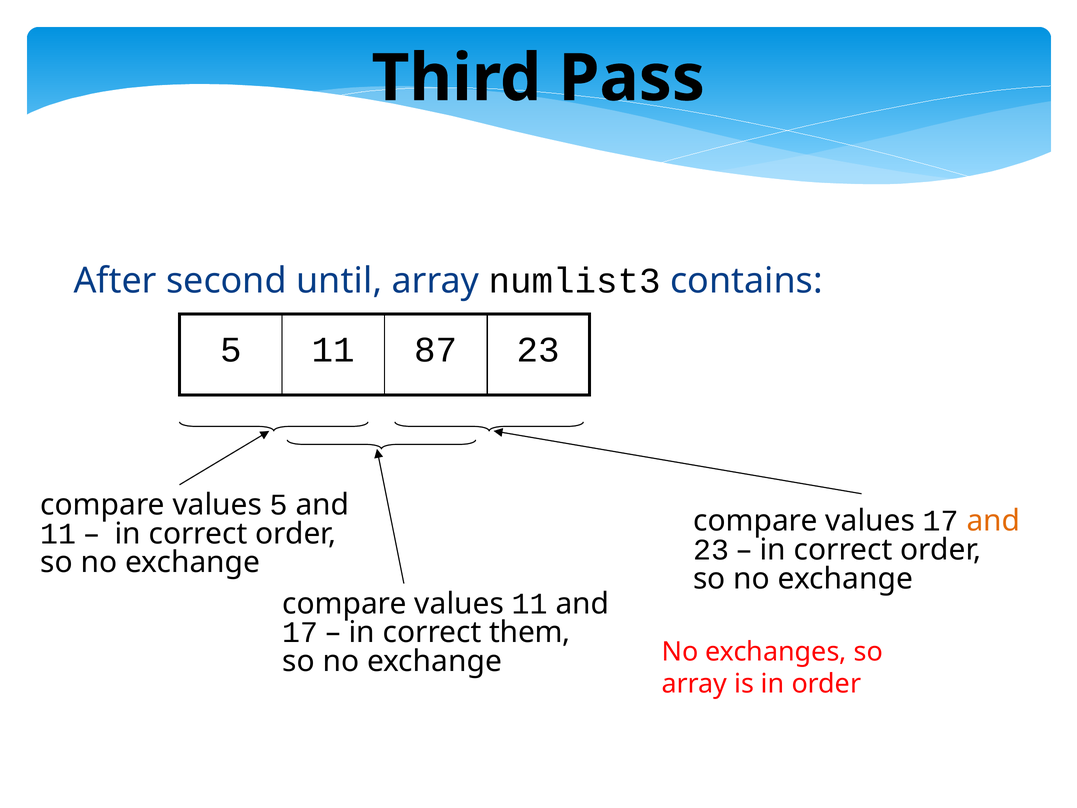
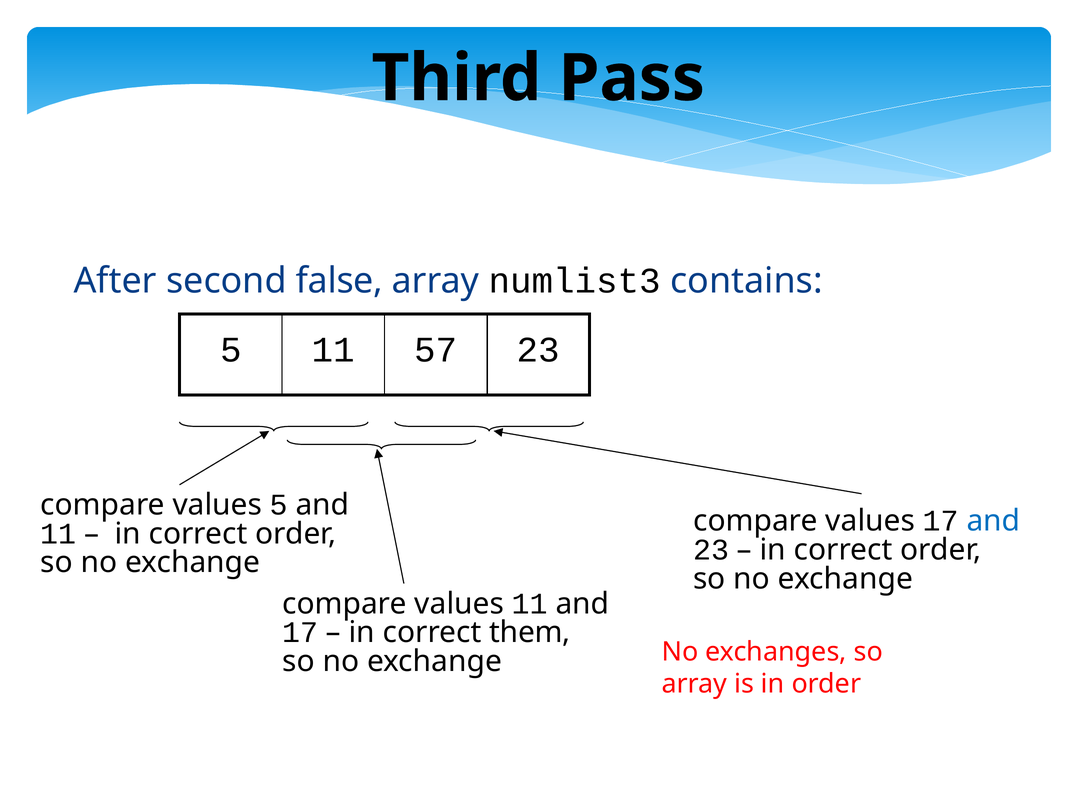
until: until -> false
87: 87 -> 57
and at (993, 521) colour: orange -> blue
